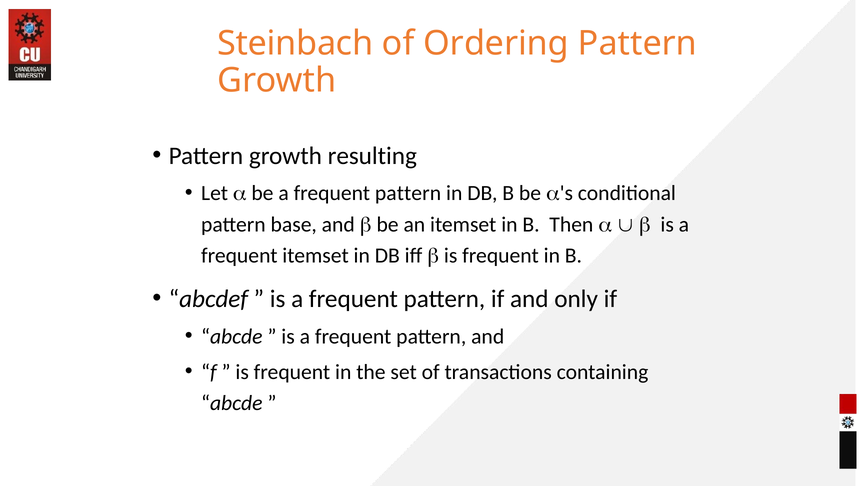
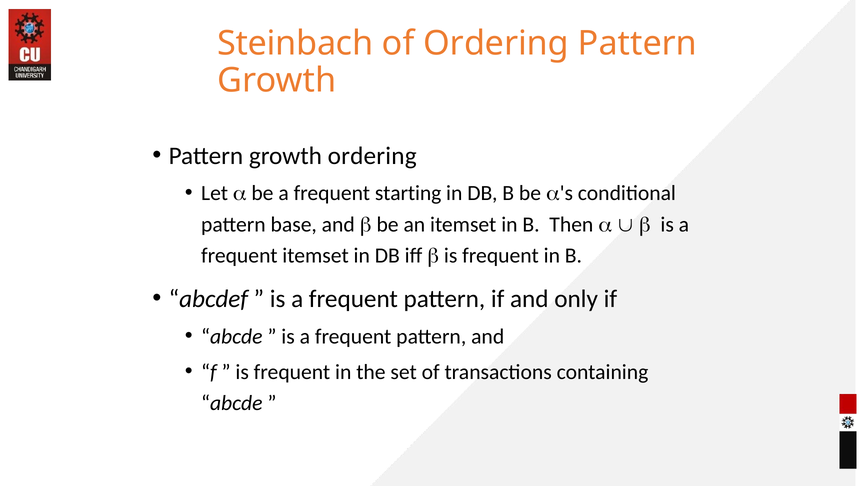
growth resulting: resulting -> ordering
be a frequent pattern: pattern -> starting
